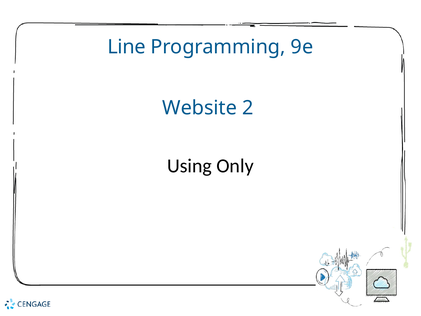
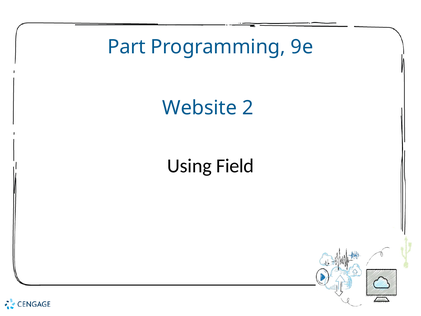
Line: Line -> Part
Only: Only -> Field
